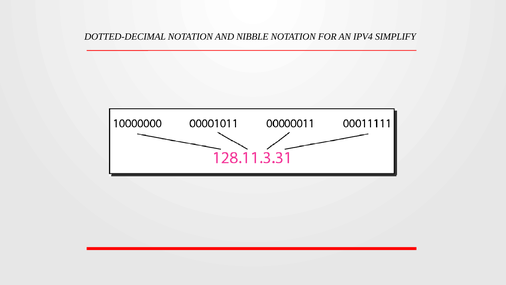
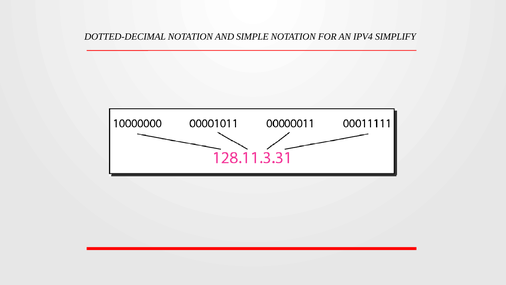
NIBBLE: NIBBLE -> SIMPLE
